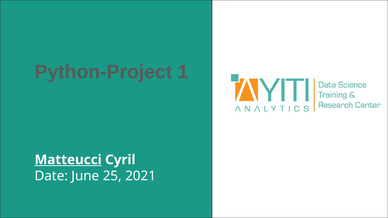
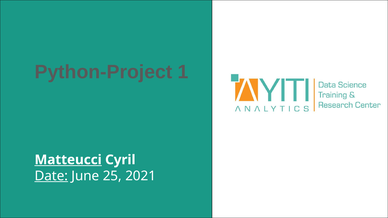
Date underline: none -> present
